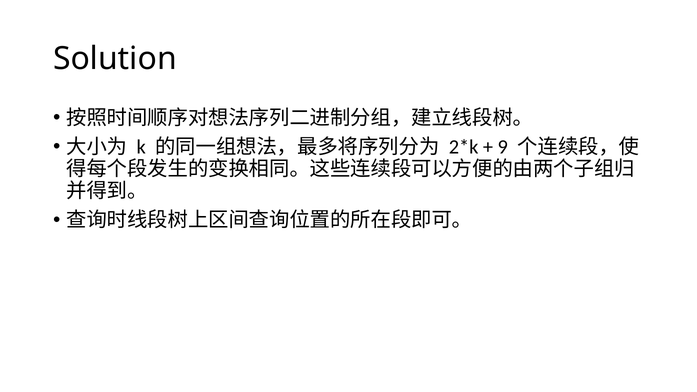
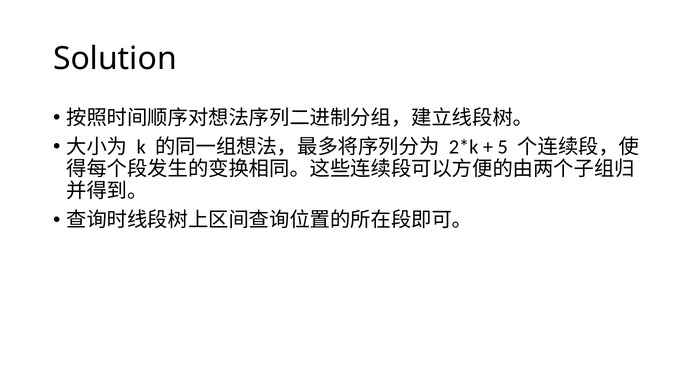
9: 9 -> 5
